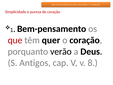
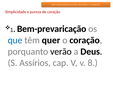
Bem-pensamento: Bem-pensamento -> Bem-prevaricação
que at (15, 40) colour: red -> blue
Antigos: Antigos -> Assírios
